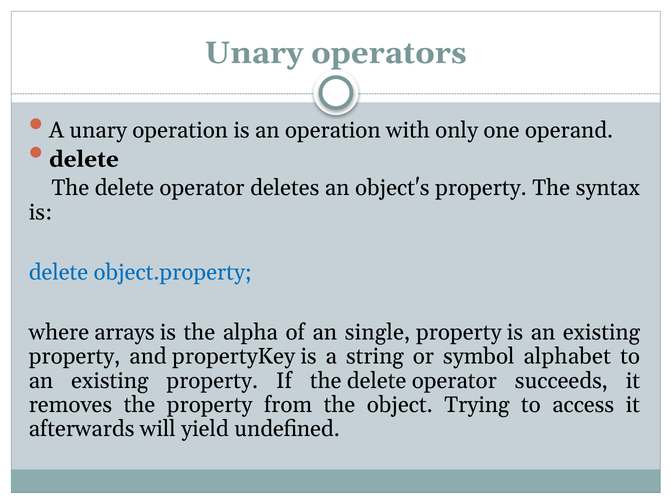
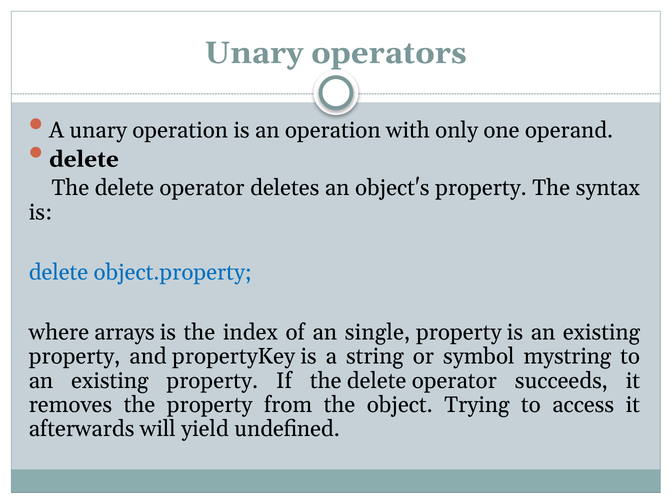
alpha: alpha -> index
alphabet: alphabet -> mystring
